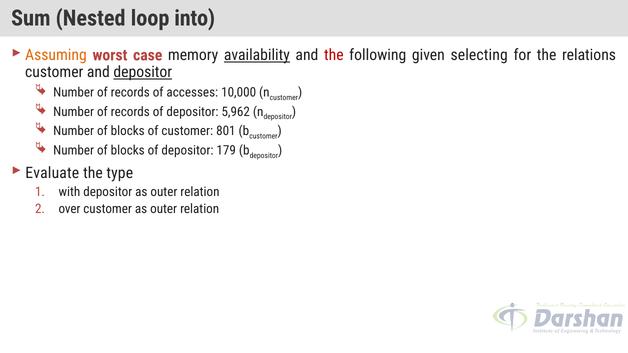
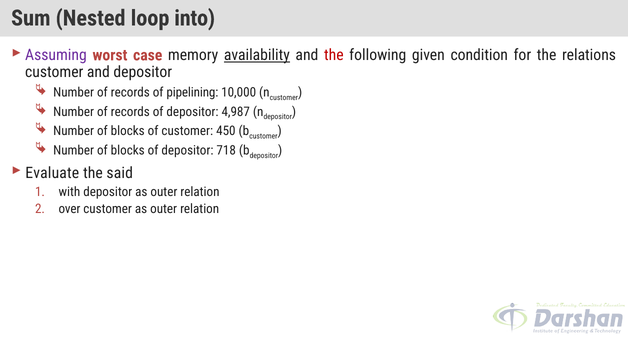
Assuming colour: orange -> purple
selecting: selecting -> condition
depositor at (143, 72) underline: present -> none
accesses: accesses -> pipelining
5,962: 5,962 -> 4,987
801: 801 -> 450
179: 179 -> 718
type: type -> said
